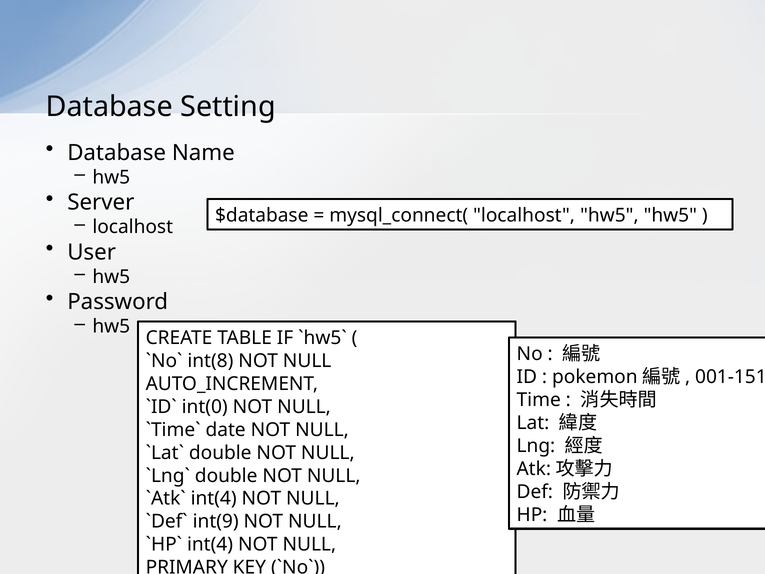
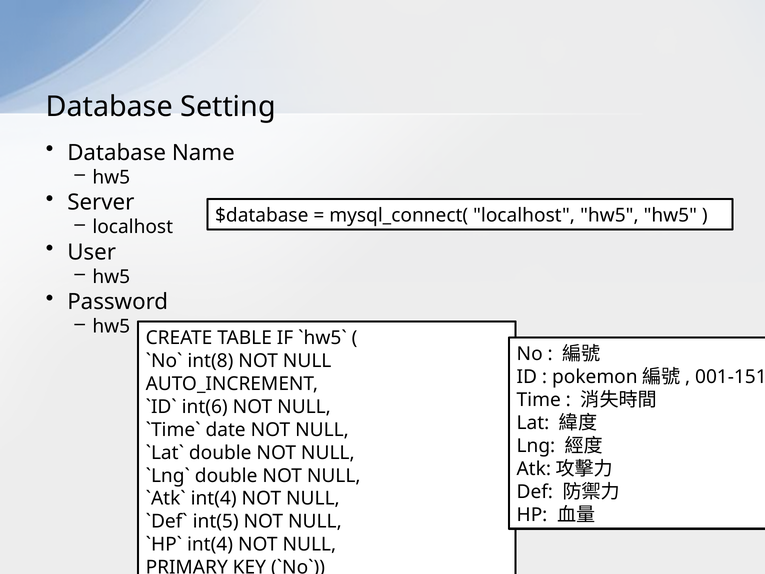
int(0: int(0 -> int(6
int(9: int(9 -> int(5
